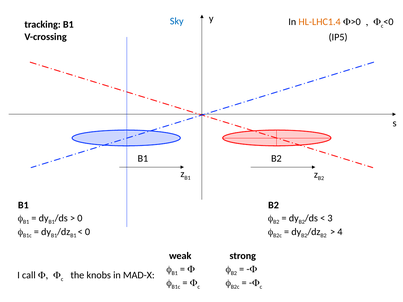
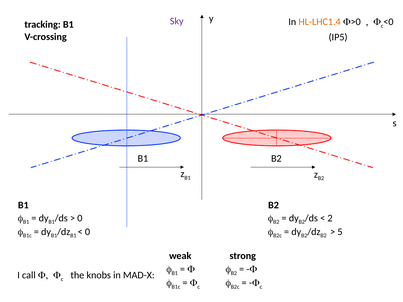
Sky colour: blue -> purple
3: 3 -> 2
4: 4 -> 5
